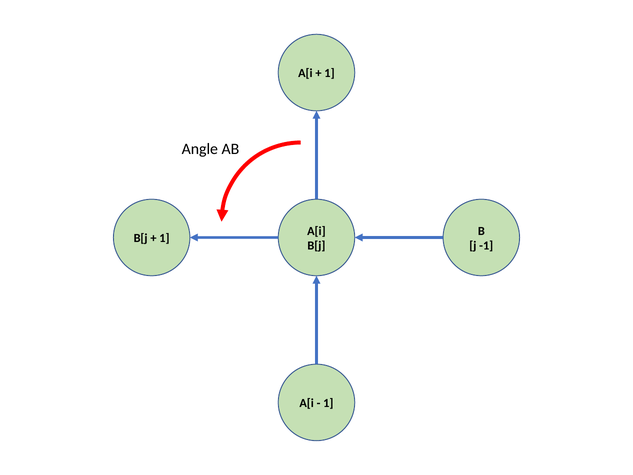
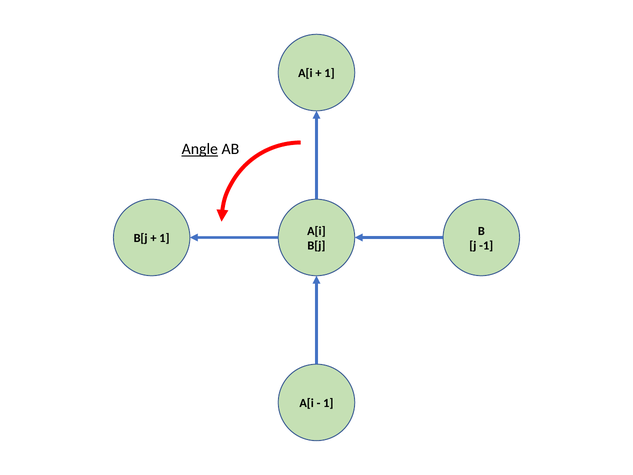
Angle underline: none -> present
